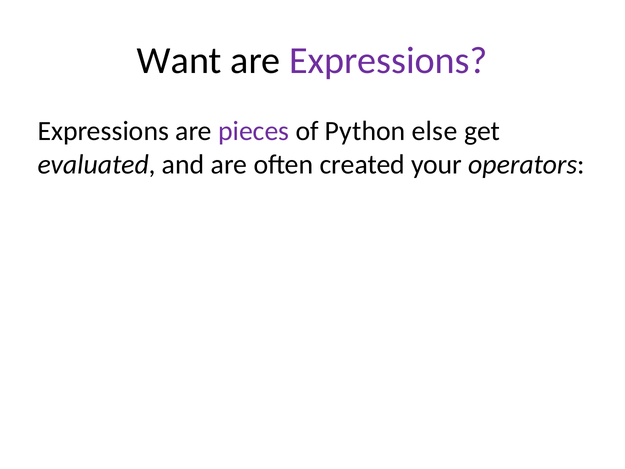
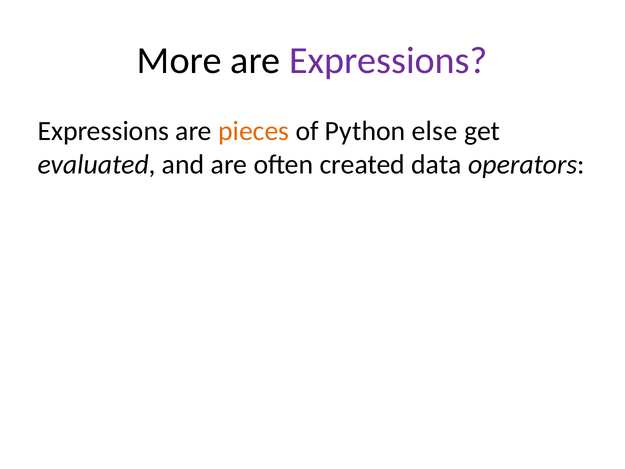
Want: Want -> More
pieces colour: purple -> orange
your: your -> data
